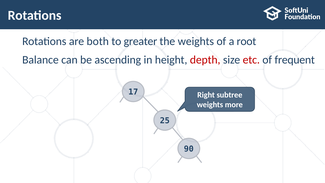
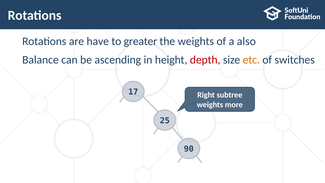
both: both -> have
root: root -> also
etc colour: red -> orange
frequent: frequent -> switches
